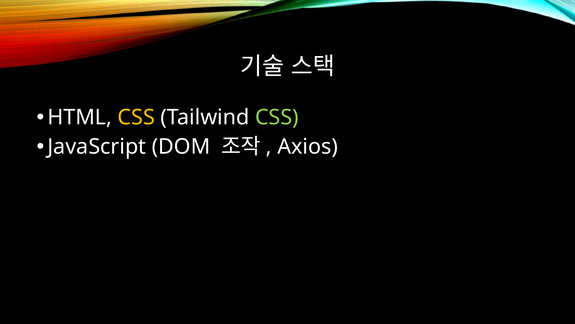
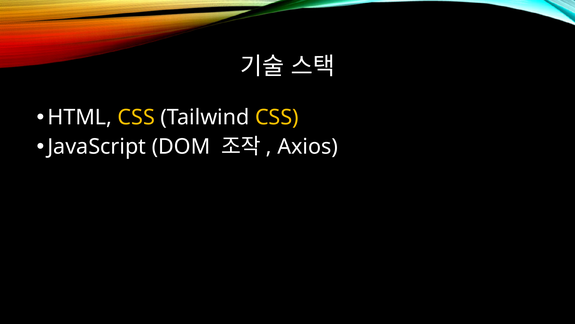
CSS at (277, 117) colour: light green -> yellow
